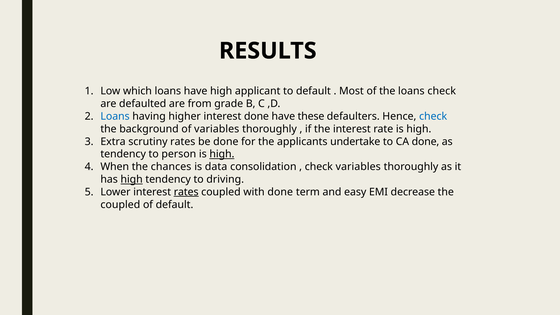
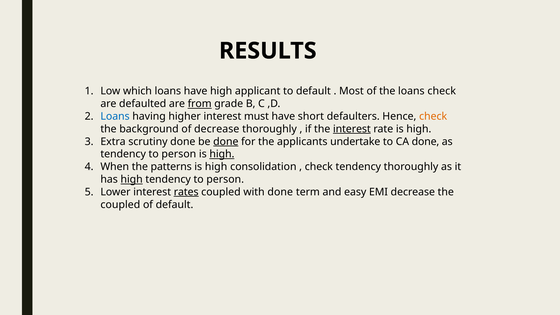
from underline: none -> present
interest done: done -> must
these: these -> short
check at (433, 116) colour: blue -> orange
of variables: variables -> decrease
interest at (352, 129) underline: none -> present
scrutiny rates: rates -> done
done at (226, 142) underline: none -> present
chances: chances -> patterns
data at (216, 167): data -> high
check variables: variables -> tendency
driving at (225, 179): driving -> person
